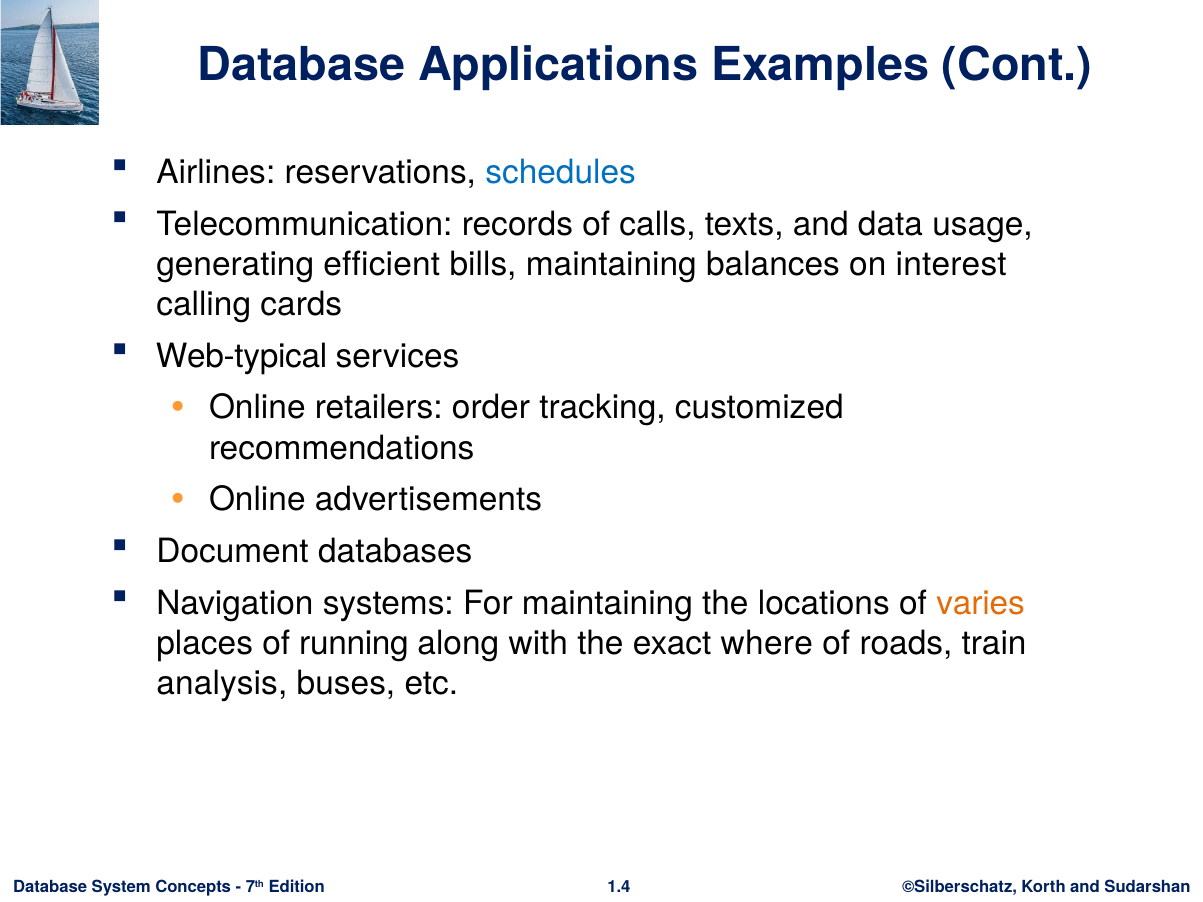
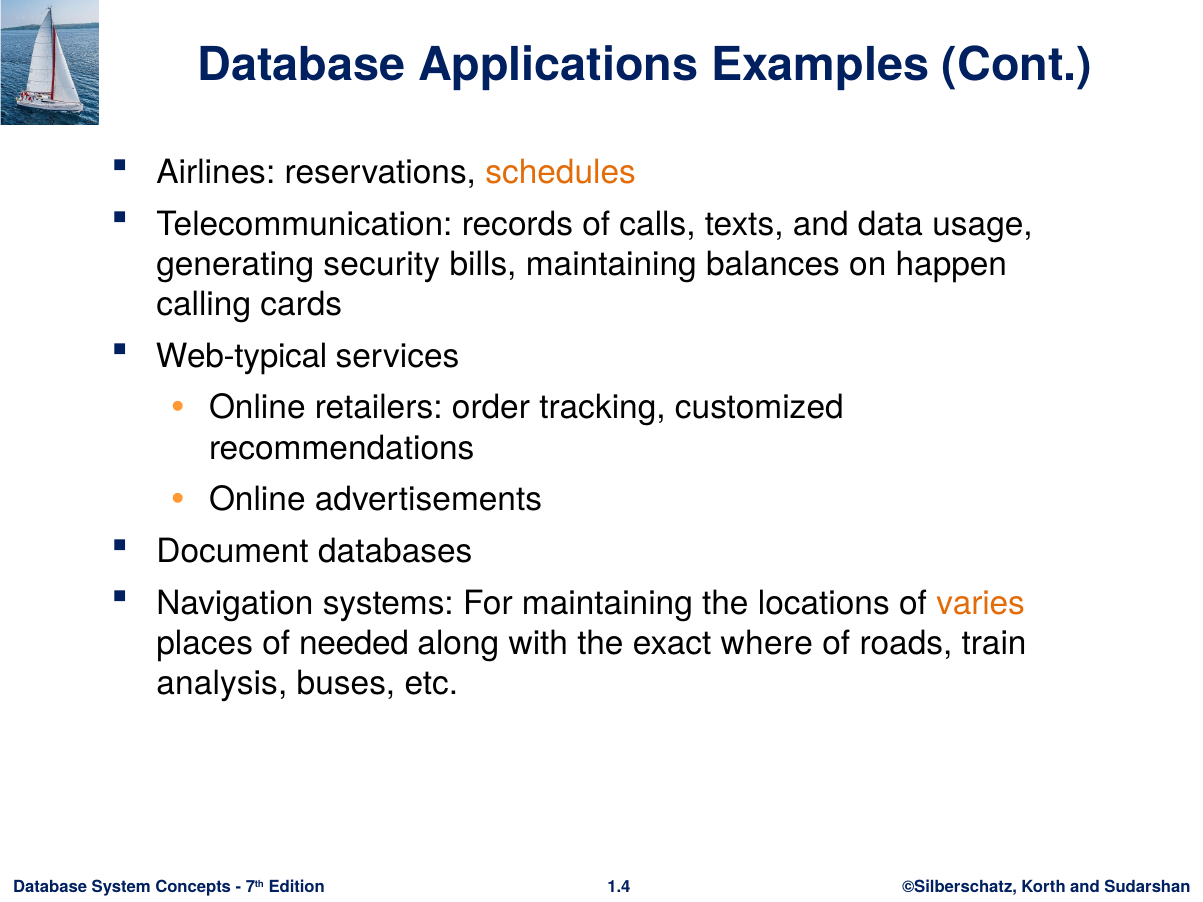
schedules colour: blue -> orange
efficient: efficient -> security
interest: interest -> happen
running: running -> needed
